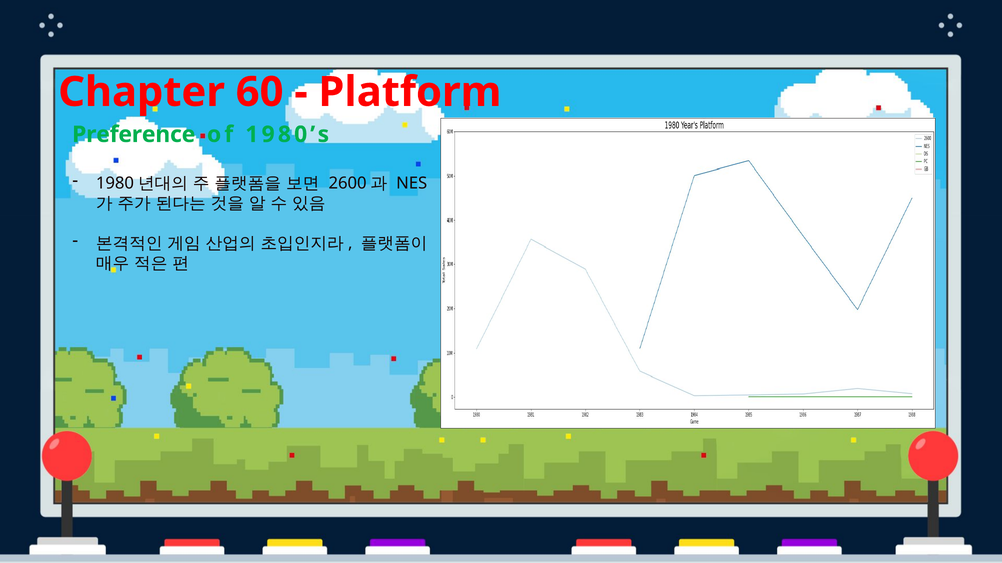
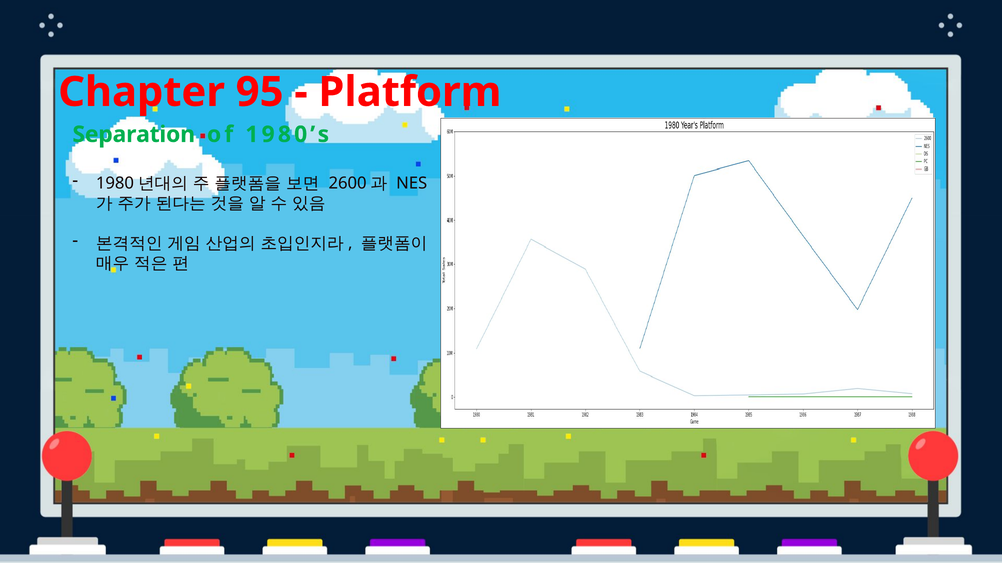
60: 60 -> 95
Preference: Preference -> Separation
